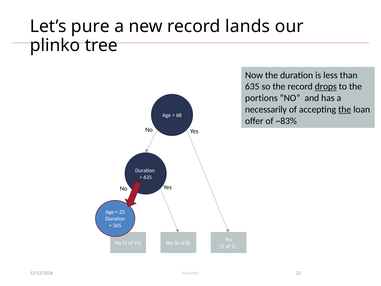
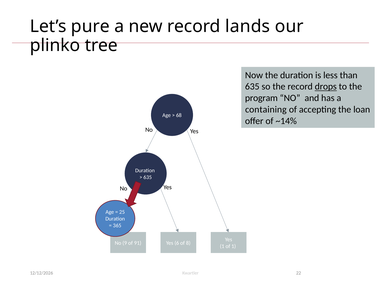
portions: portions -> program
necessarily: necessarily -> containing
the at (345, 109) underline: present -> none
~83%: ~83% -> ~14%
